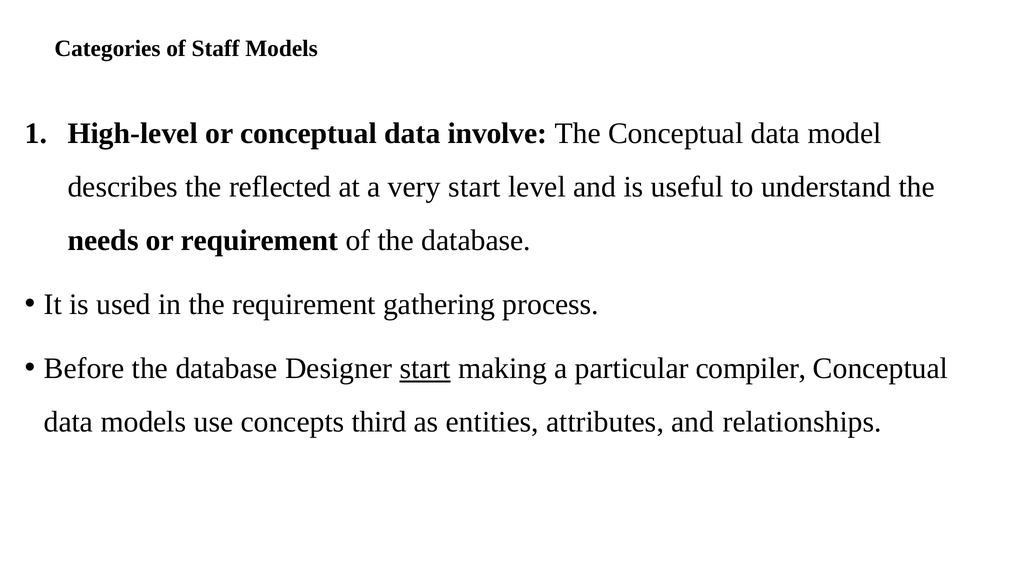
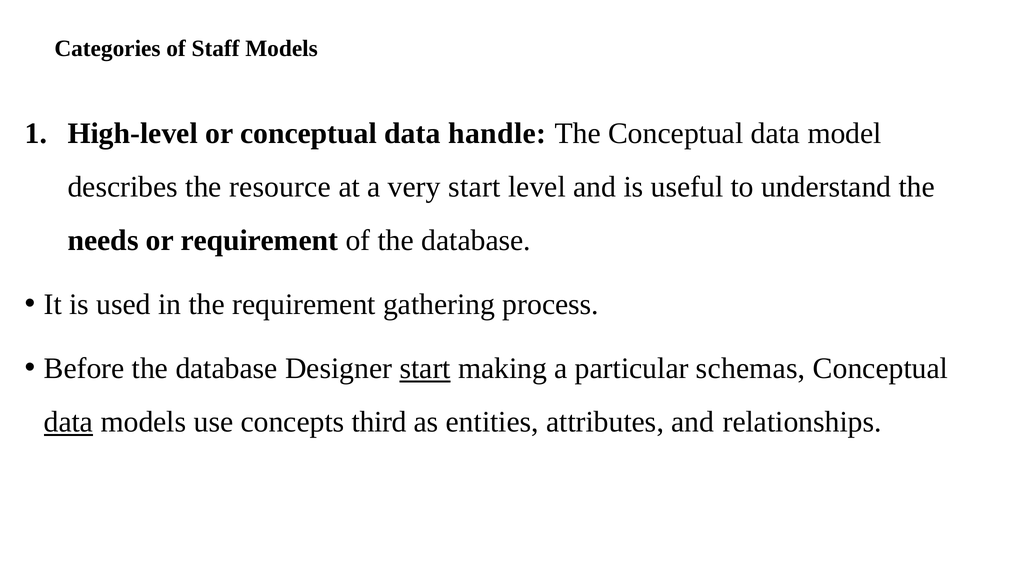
involve: involve -> handle
reflected: reflected -> resource
compiler: compiler -> schemas
data at (68, 422) underline: none -> present
